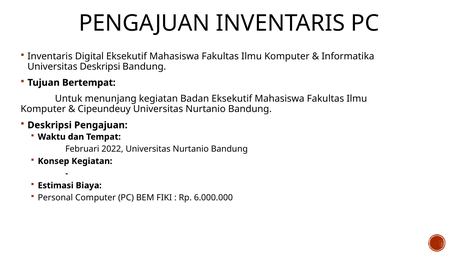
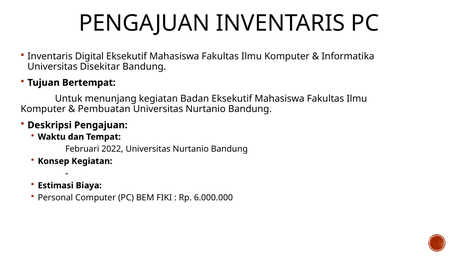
Universitas Deskripsi: Deskripsi -> Disekitar
Cipeundeuy: Cipeundeuy -> Pembuatan
